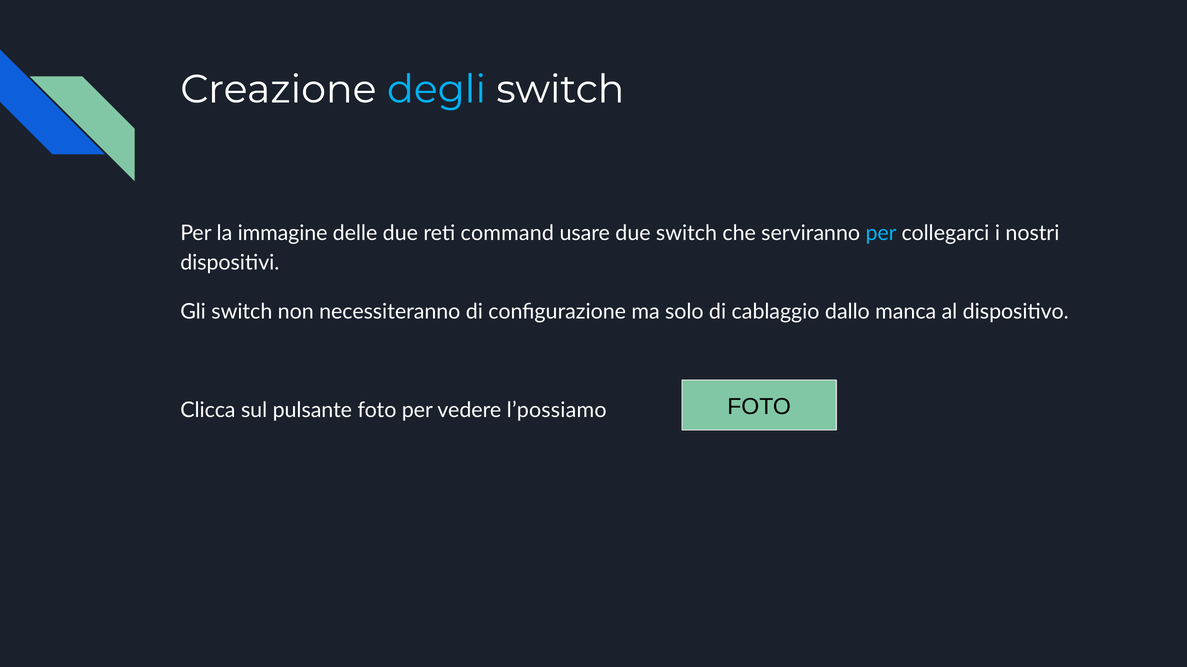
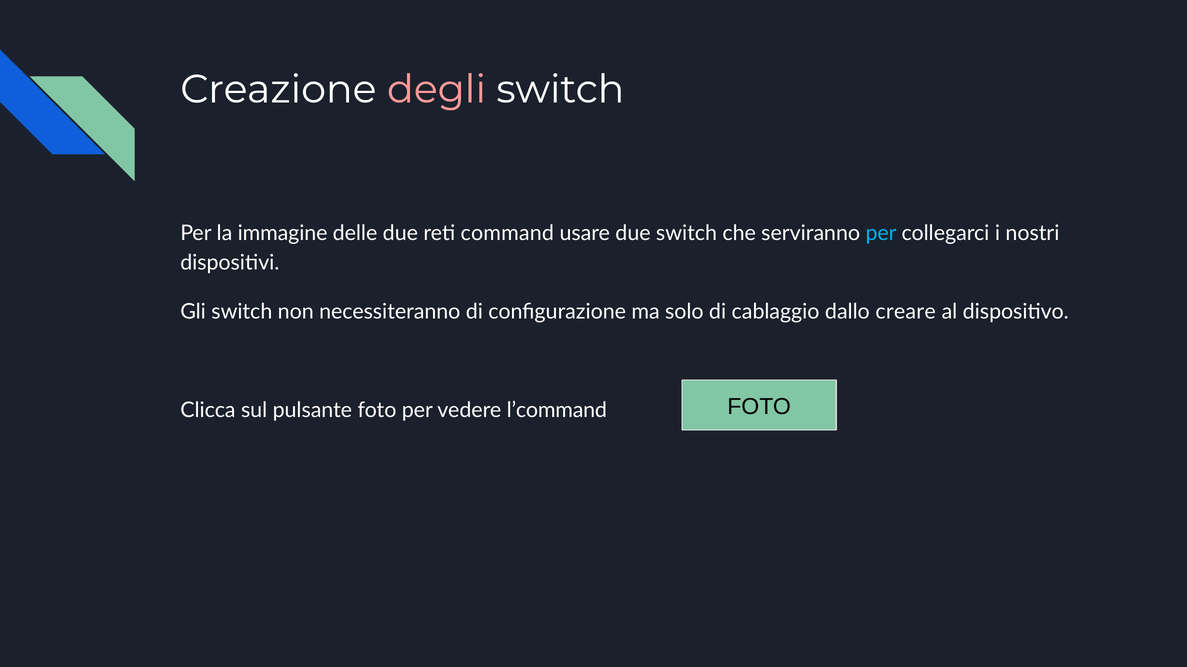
degli colour: light blue -> pink
manca: manca -> creare
l’possiamo: l’possiamo -> l’command
